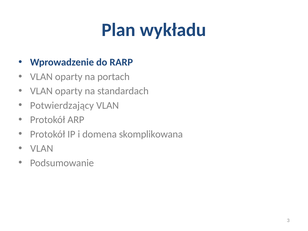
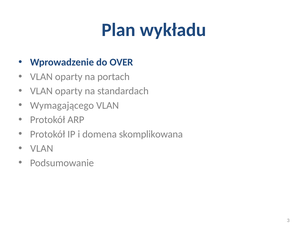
RARP: RARP -> OVER
Potwierdzający: Potwierdzający -> Wymagającego
